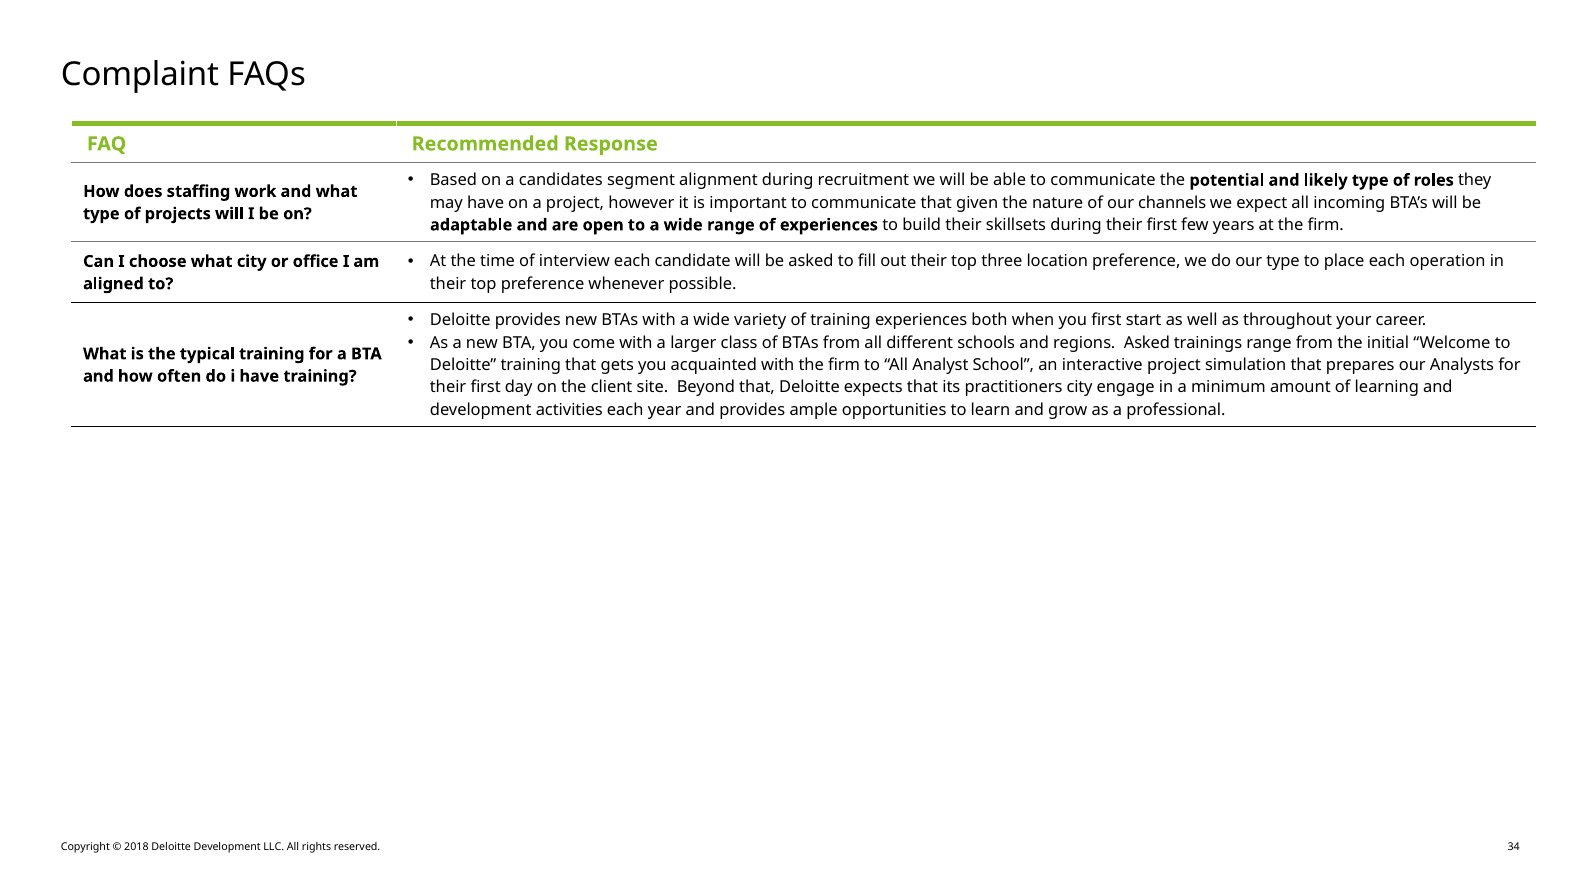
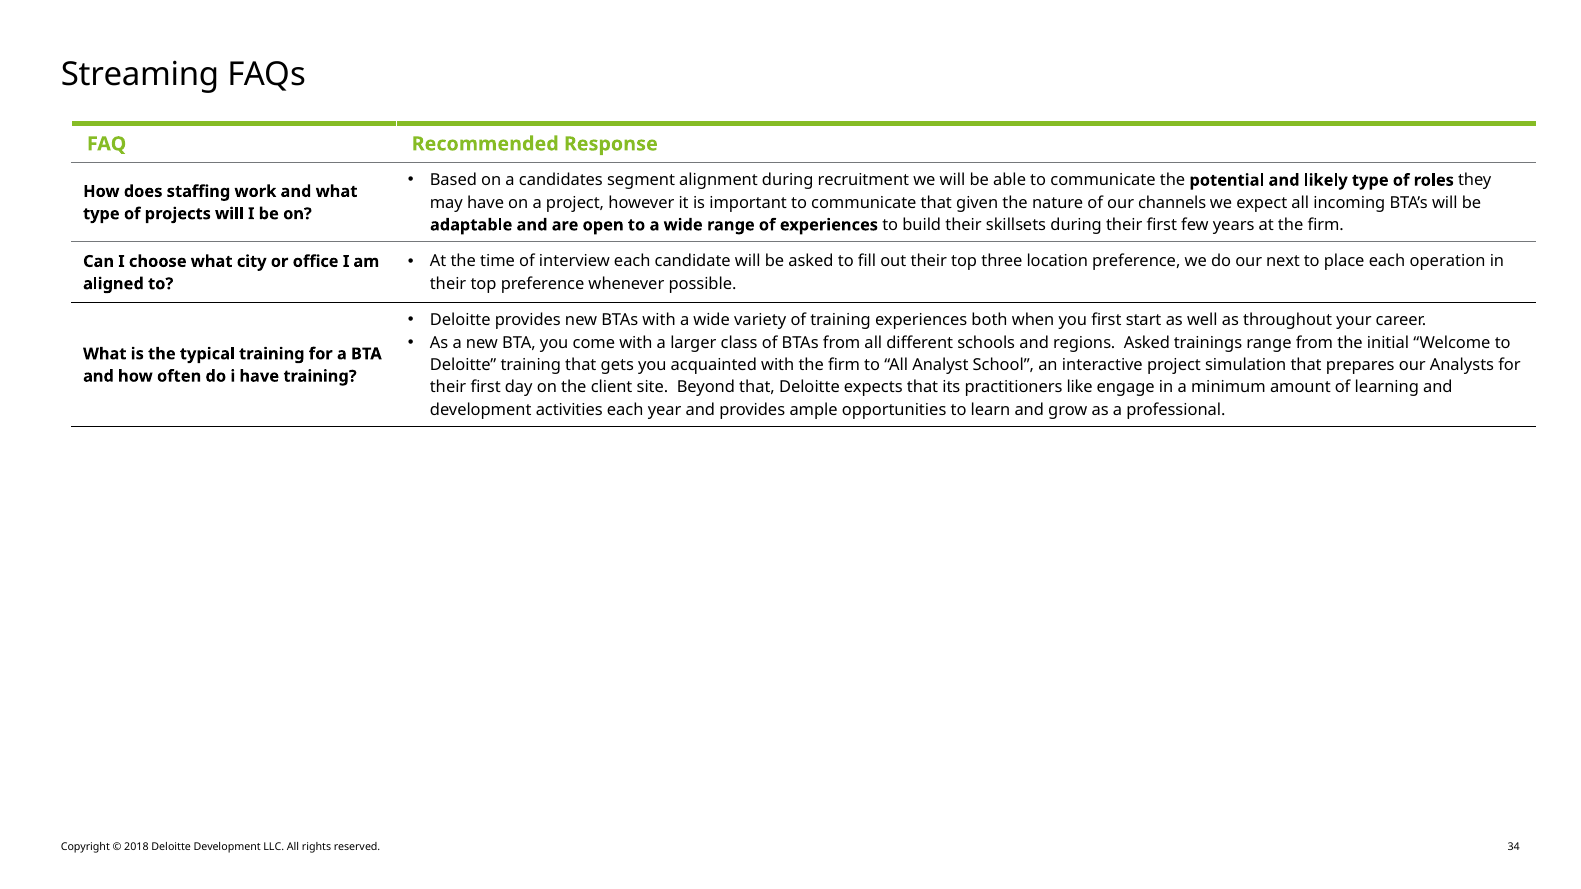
Complaint: Complaint -> Streaming
our type: type -> next
practitioners city: city -> like
